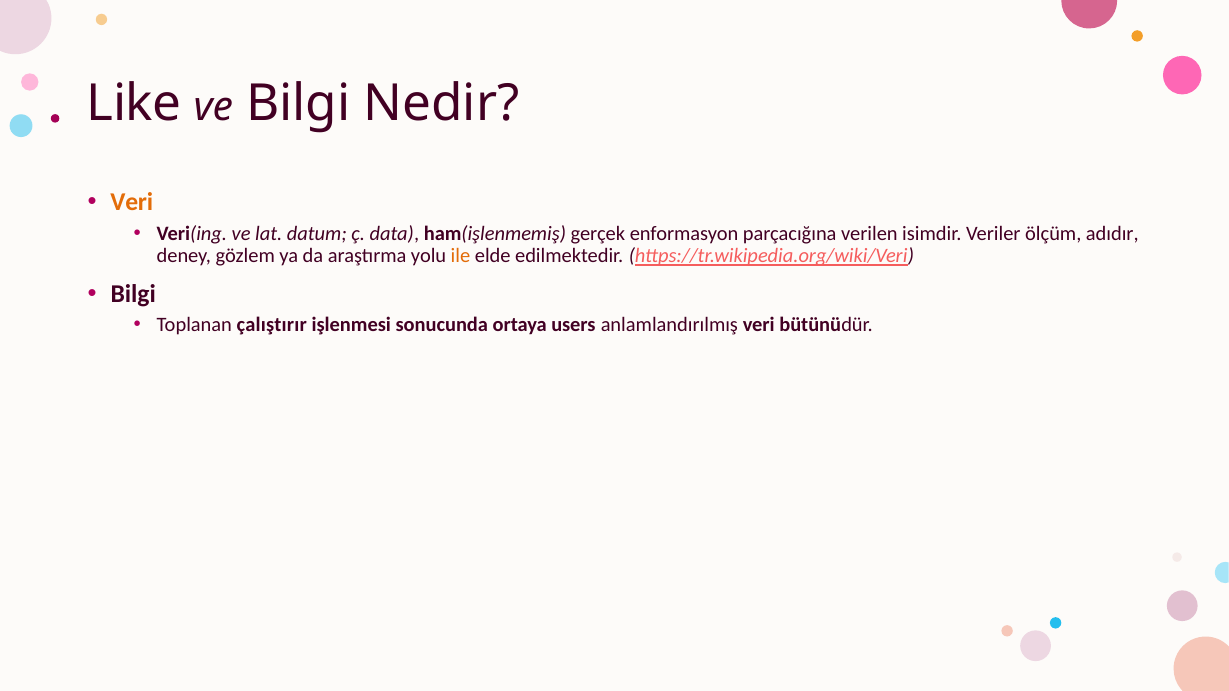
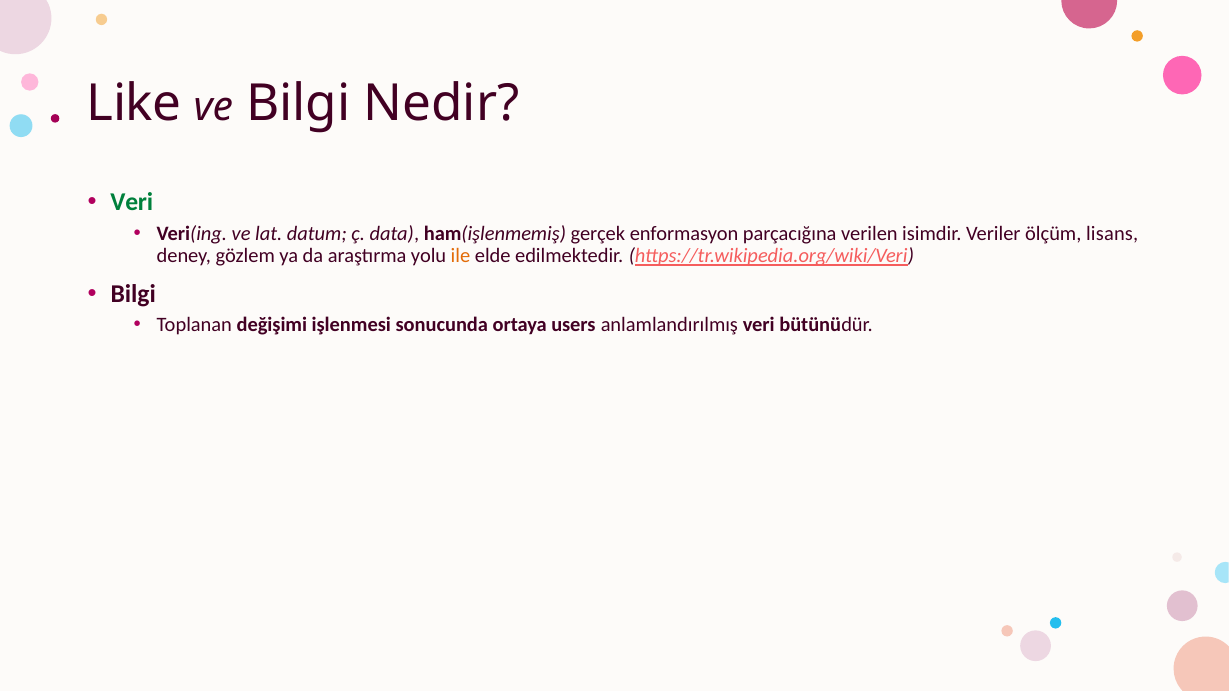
Veri at (132, 202) colour: orange -> green
adıdır: adıdır -> lisans
çalıştırır: çalıştırır -> değişimi
